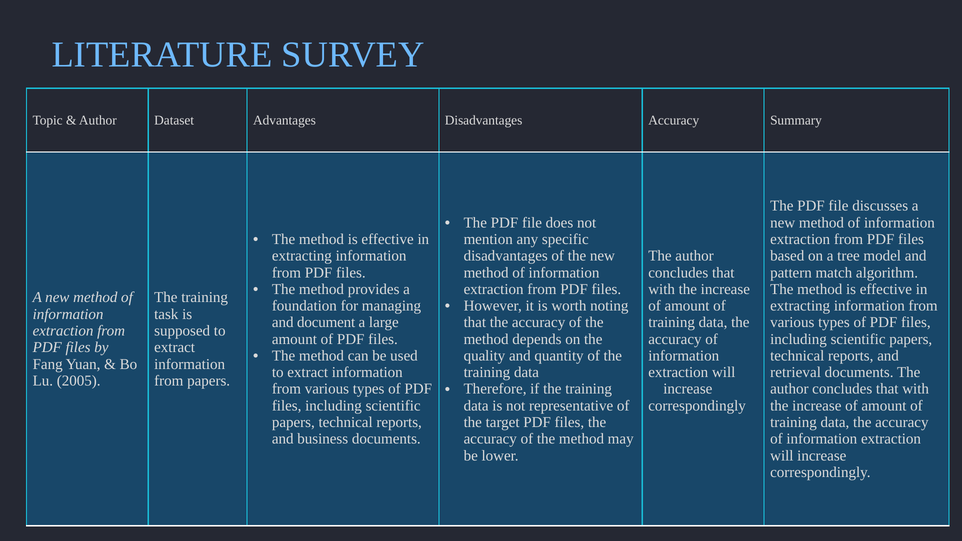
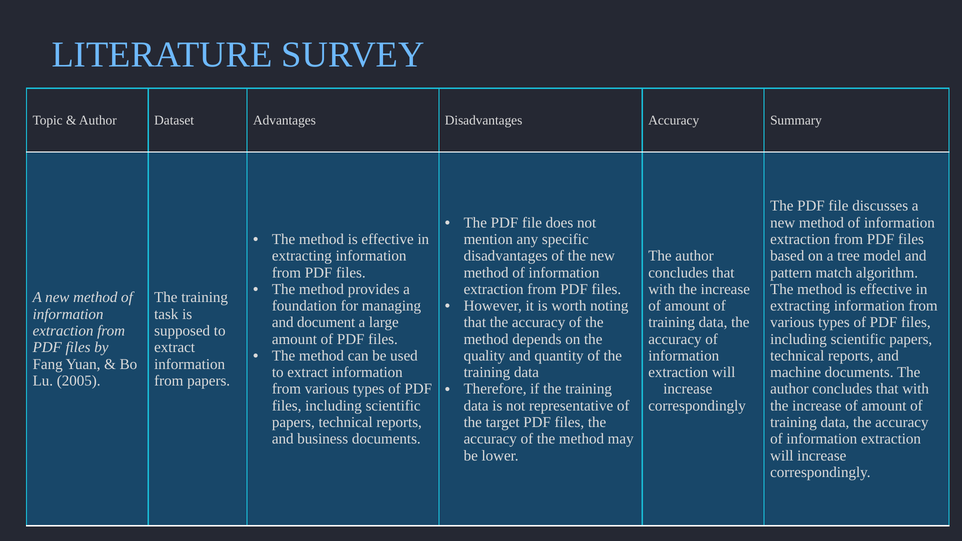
retrieval: retrieval -> machine
